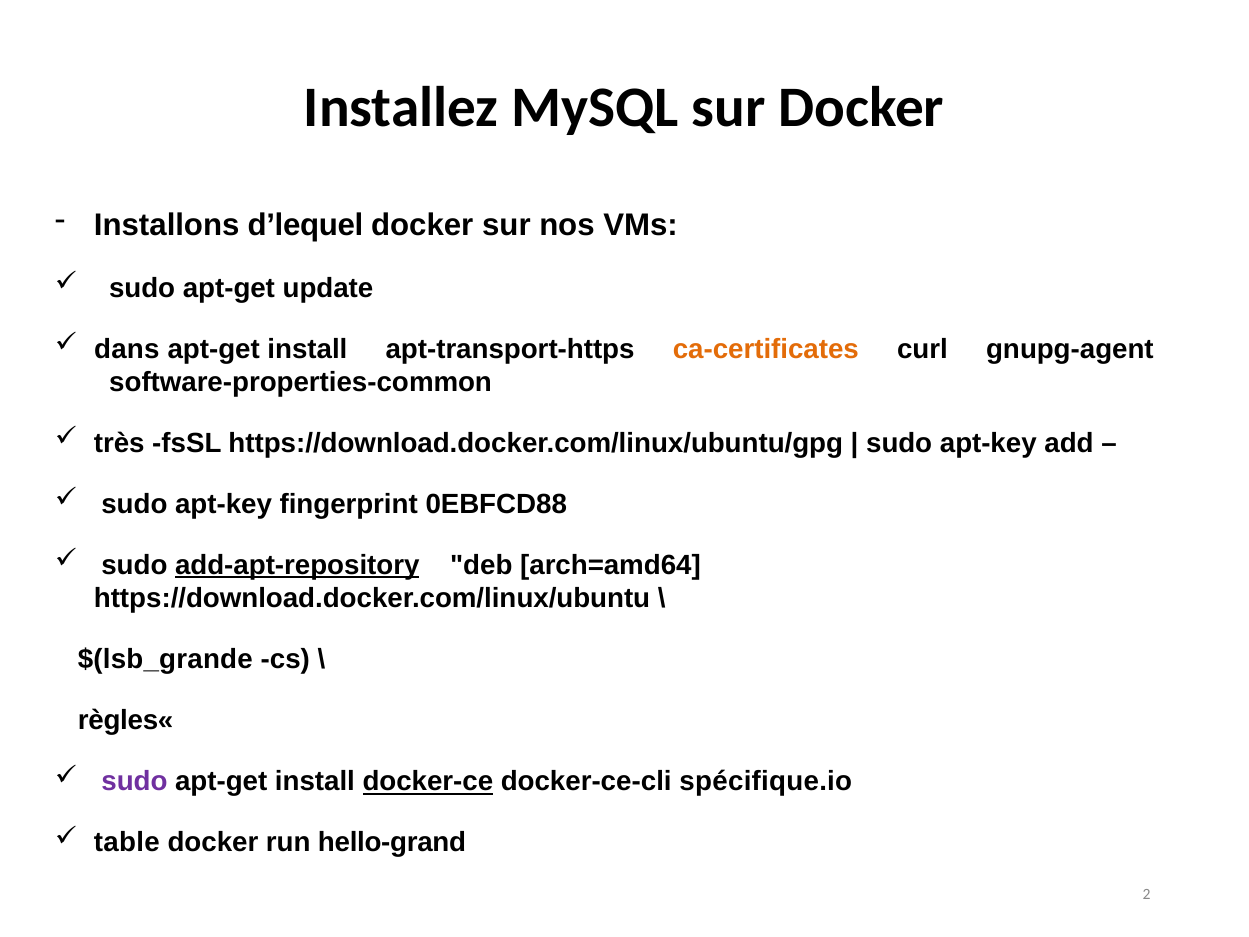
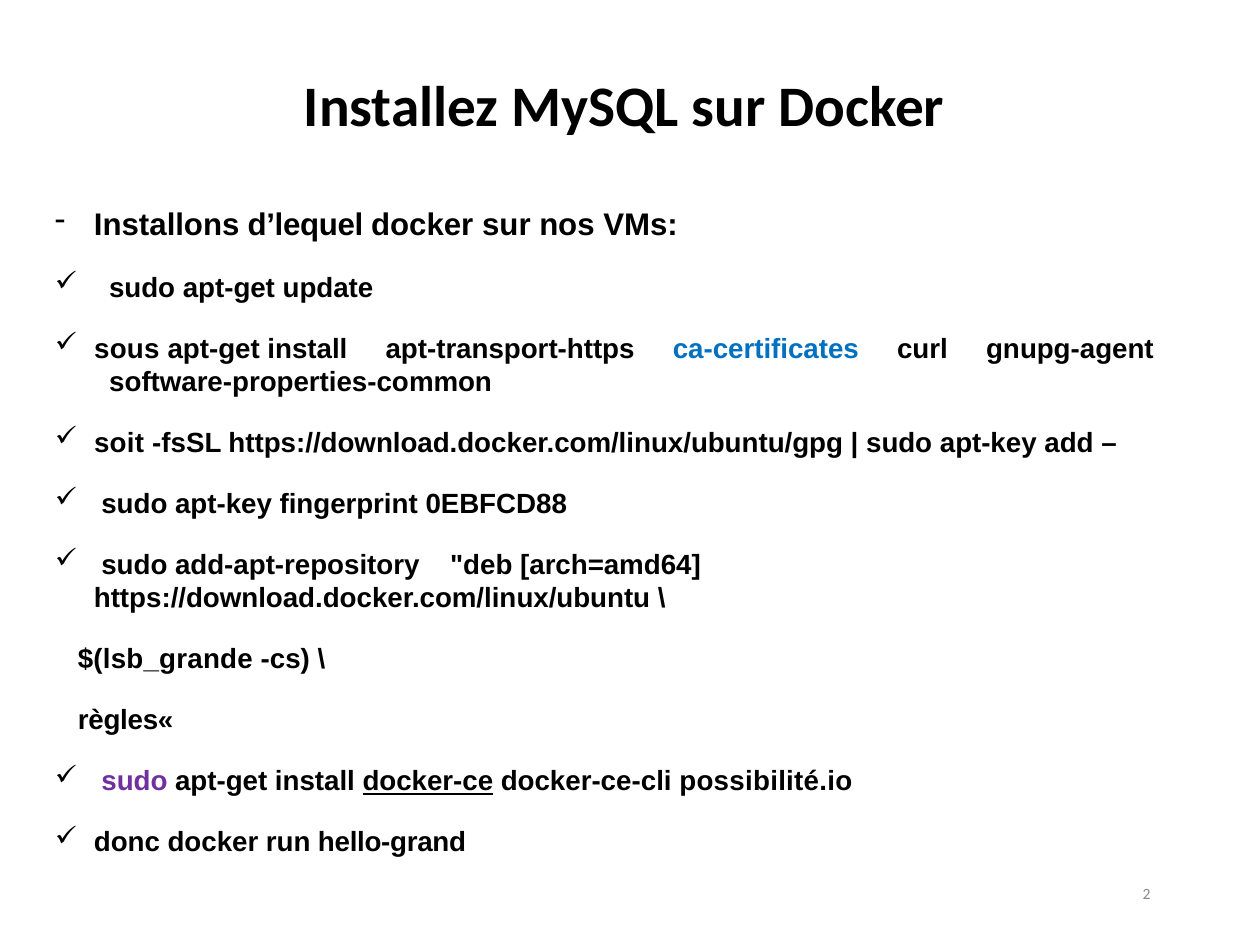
dans: dans -> sous
ca-certificates colour: orange -> blue
très: très -> soit
add-apt-repository underline: present -> none
spécifique.io: spécifique.io -> possibilité.io
table: table -> donc
